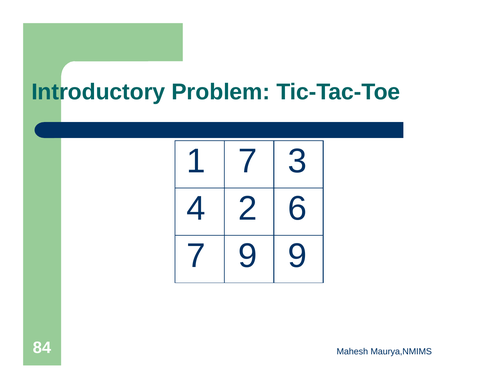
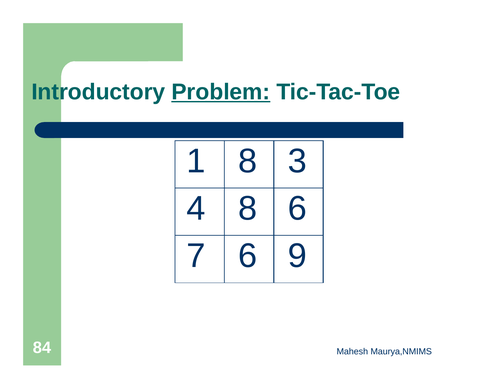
Problem underline: none -> present
1 7: 7 -> 8
4 2: 2 -> 8
7 9: 9 -> 6
